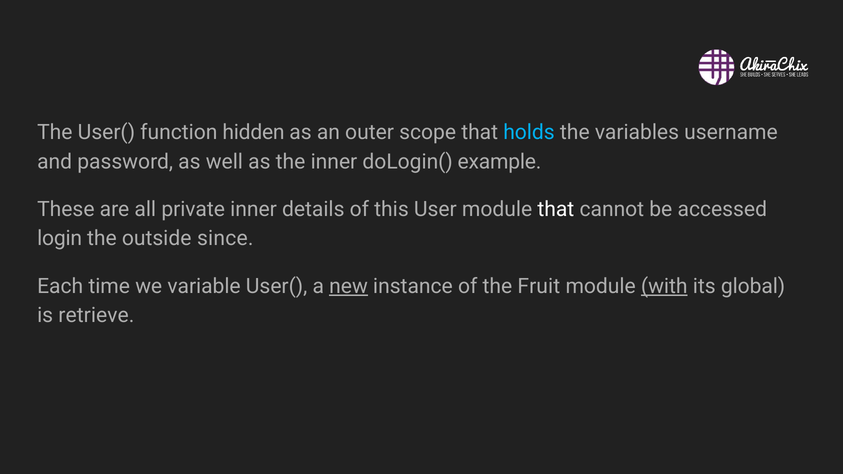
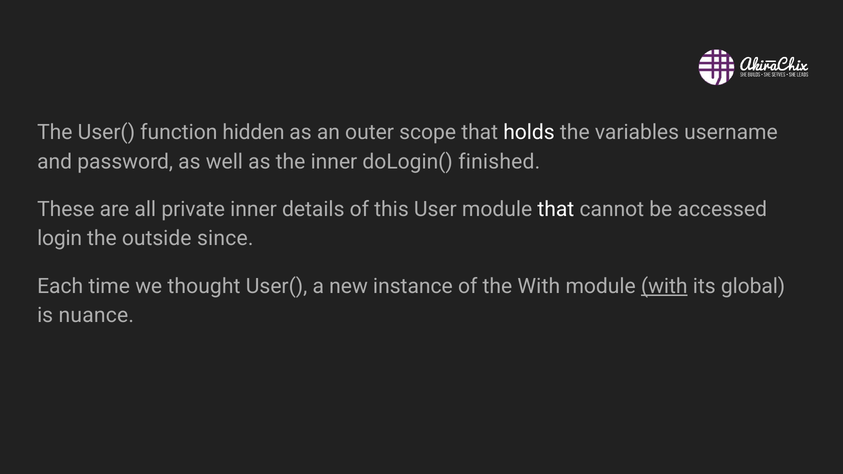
holds colour: light blue -> white
example: example -> finished
variable: variable -> thought
new underline: present -> none
the Fruit: Fruit -> With
retrieve: retrieve -> nuance
